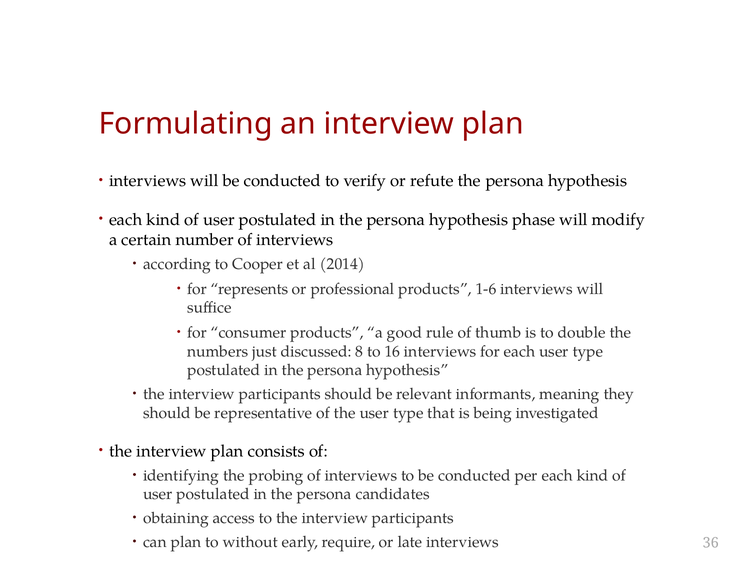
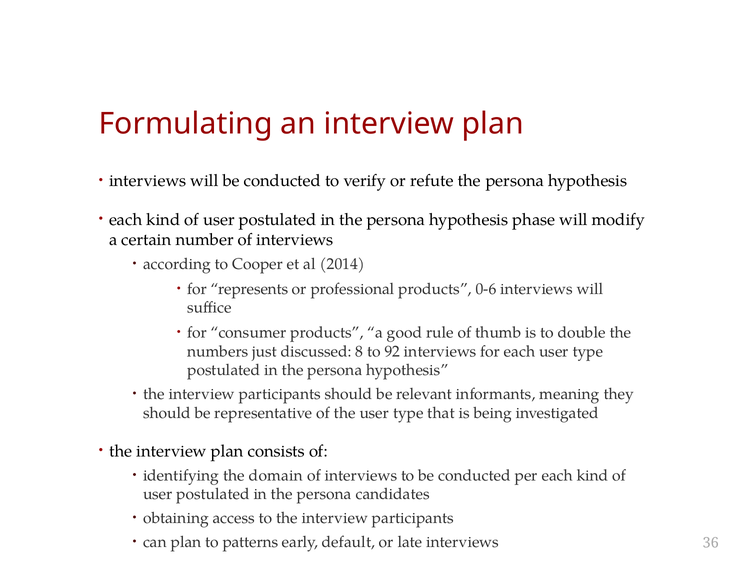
1-6: 1-6 -> 0-6
16: 16 -> 92
probing: probing -> domain
without: without -> patterns
require: require -> default
